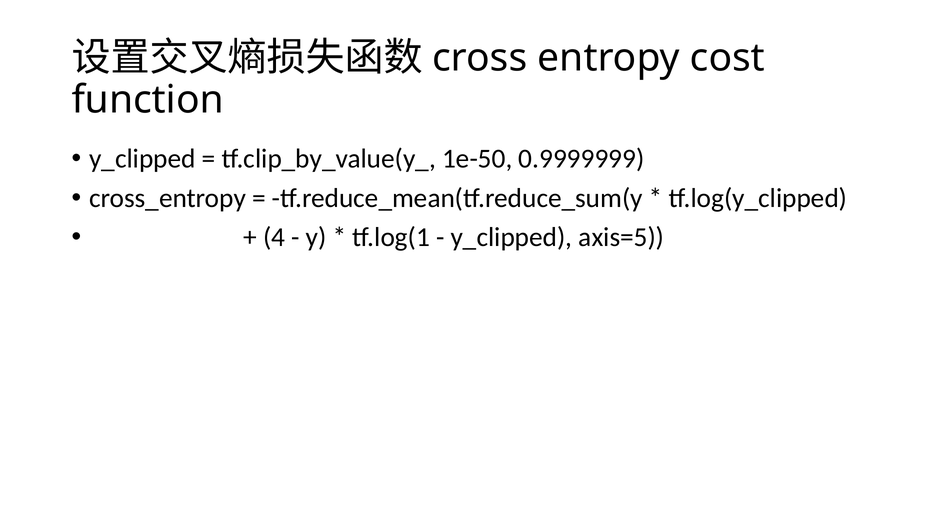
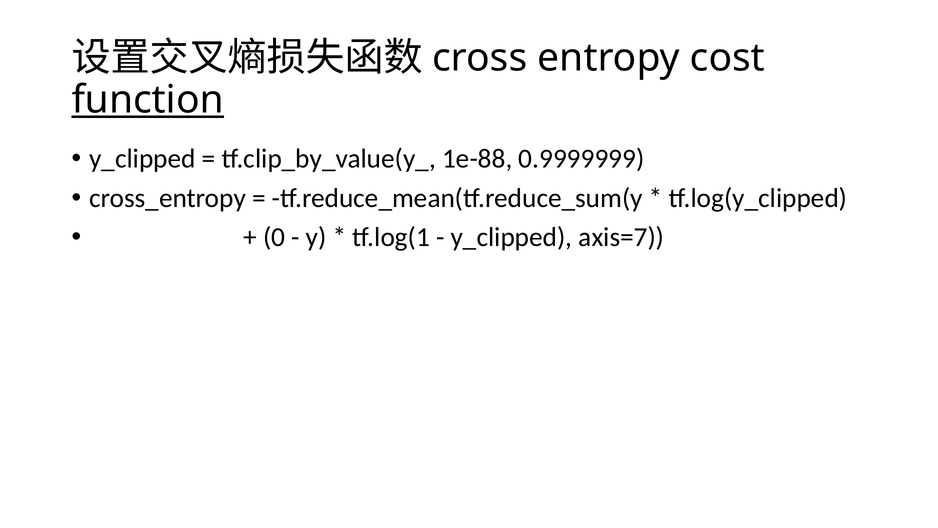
function underline: none -> present
1e-50: 1e-50 -> 1e-88
4: 4 -> 0
axis=5: axis=5 -> axis=7
